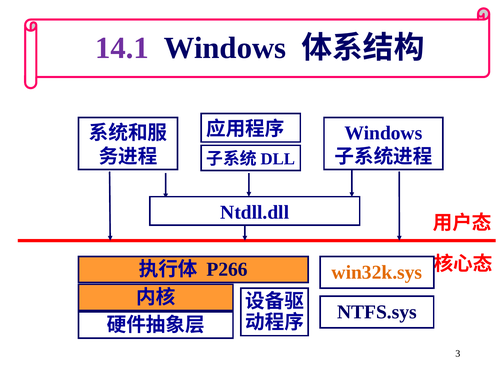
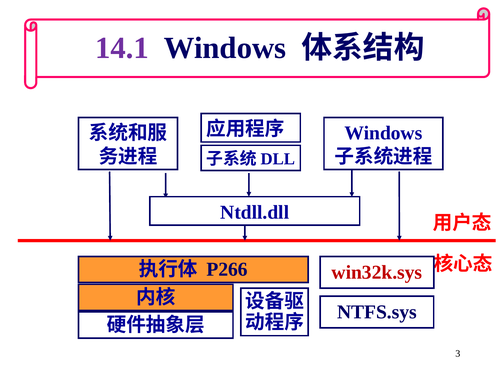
win32k.sys colour: orange -> red
